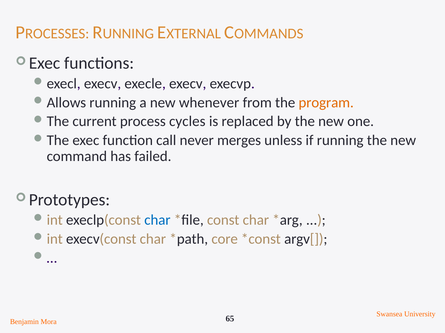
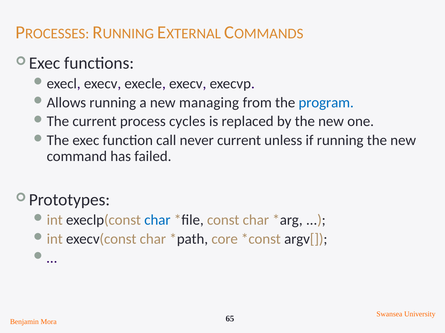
whenever: whenever -> managing
program colour: orange -> blue
never merges: merges -> current
